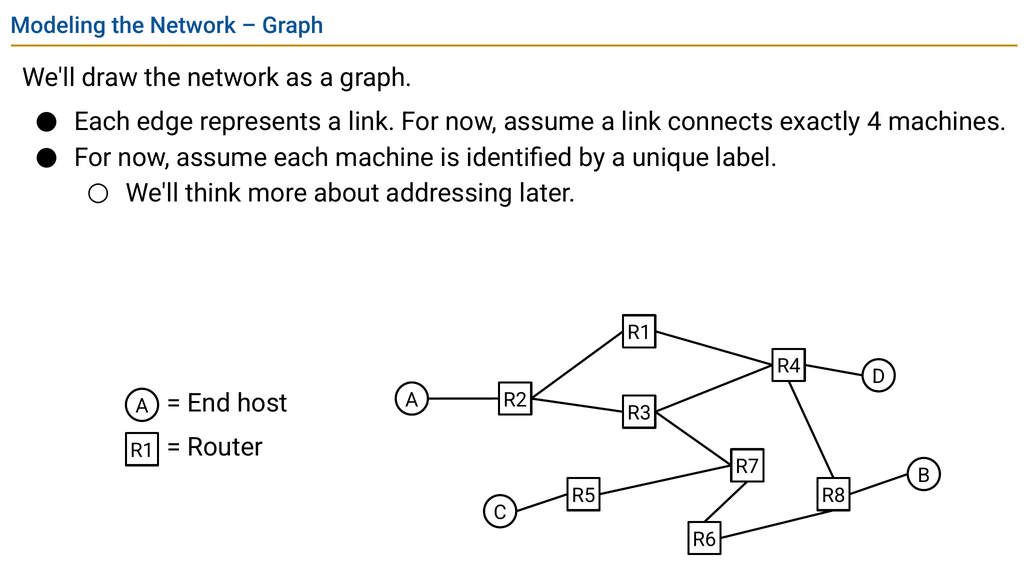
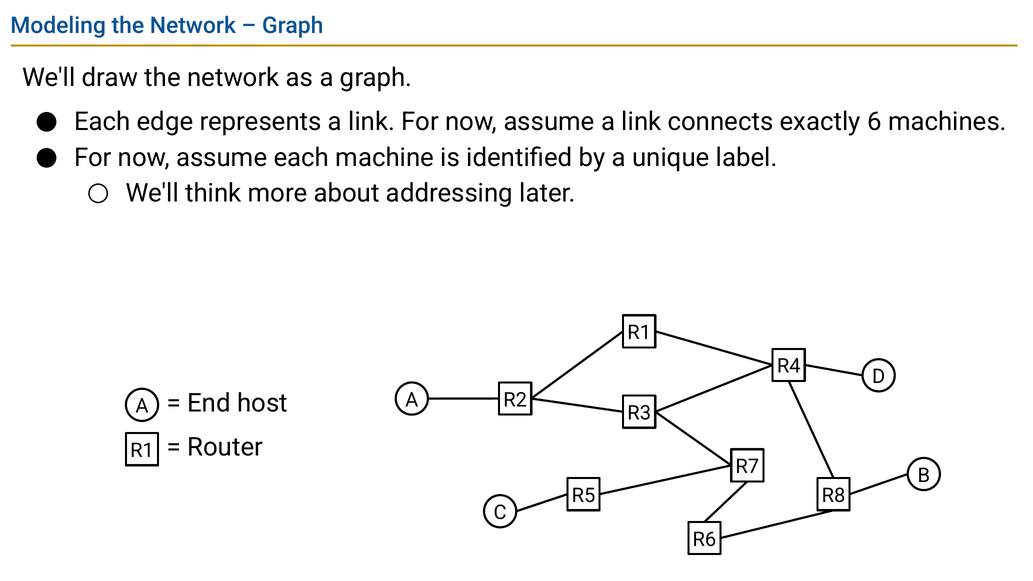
4: 4 -> 6
